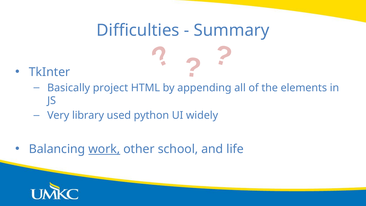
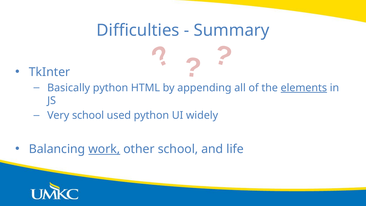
Basically project: project -> python
elements underline: none -> present
Very library: library -> school
